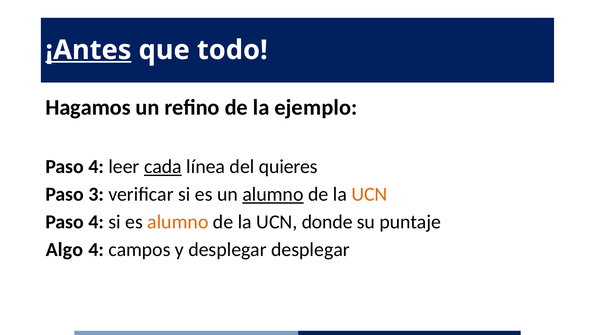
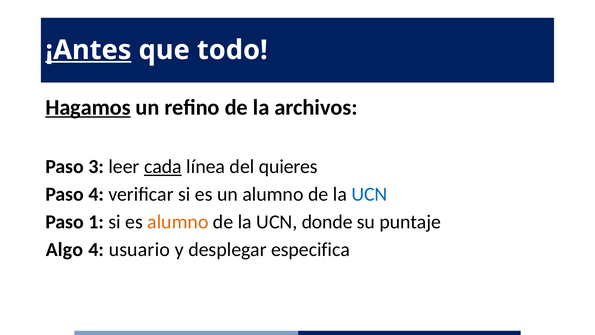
Hagamos underline: none -> present
ejemplo: ejemplo -> archivos
4 at (96, 167): 4 -> 3
Paso 3: 3 -> 4
alumno at (273, 194) underline: present -> none
UCN at (369, 194) colour: orange -> blue
4 at (96, 222): 4 -> 1
campos: campos -> usuario
desplegar desplegar: desplegar -> especifica
